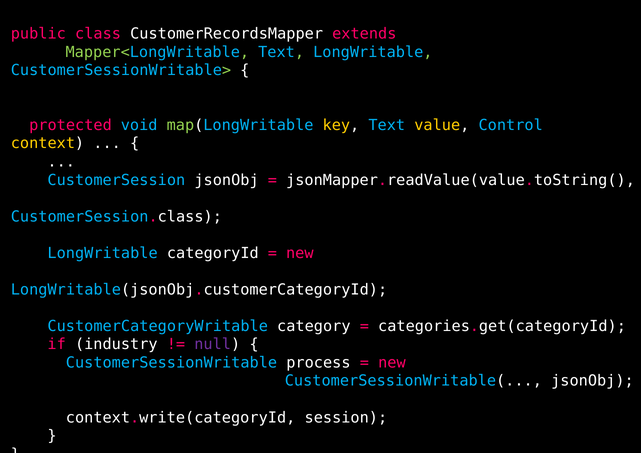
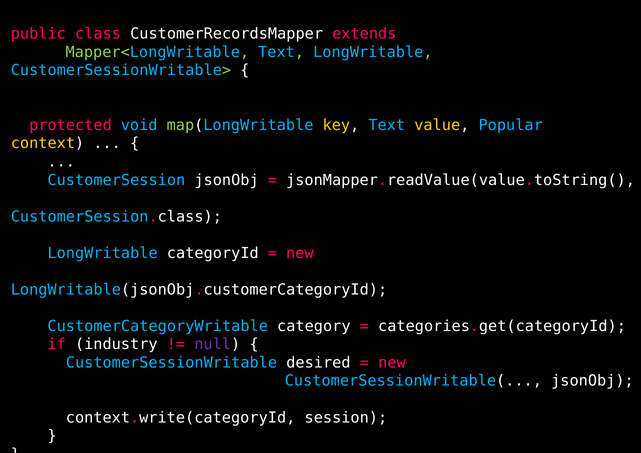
Control: Control -> Popular
process: process -> desired
